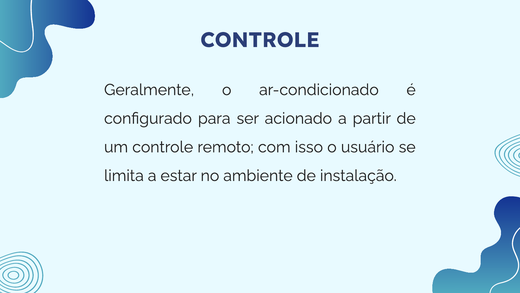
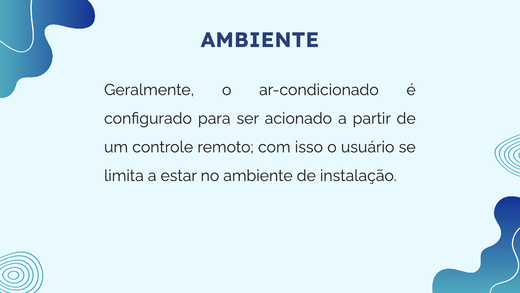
CONTROLE at (260, 40): CONTROLE -> AMBIENTE
